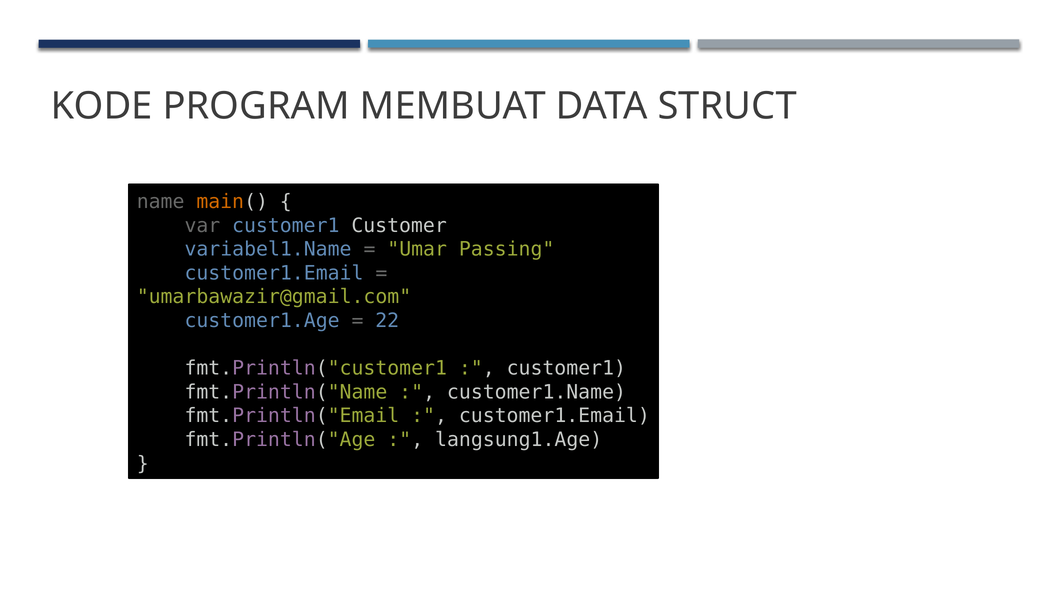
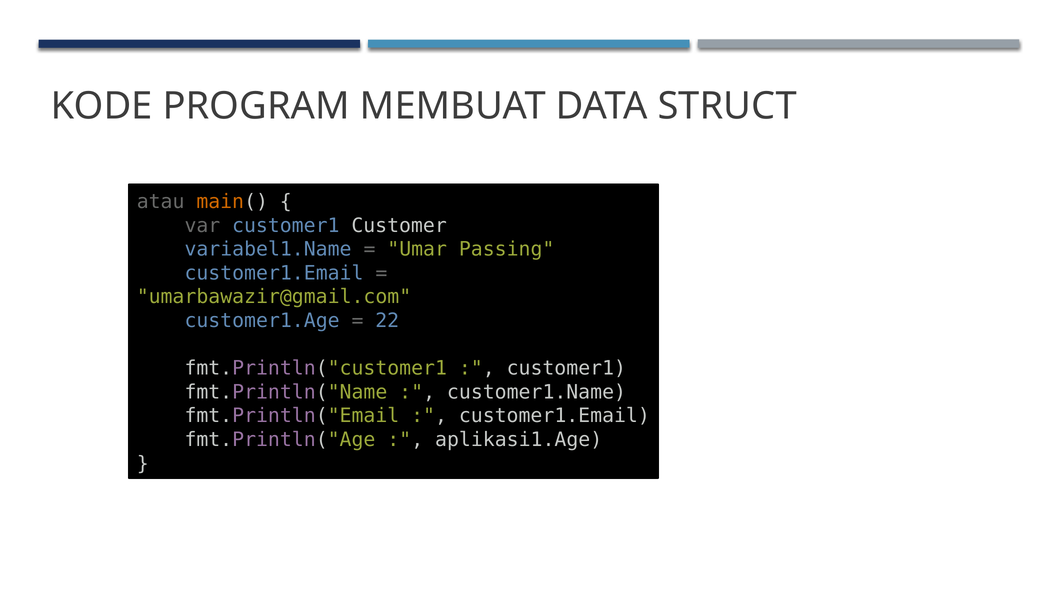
name: name -> atau
langsung1.Age: langsung1.Age -> aplikasi1.Age
